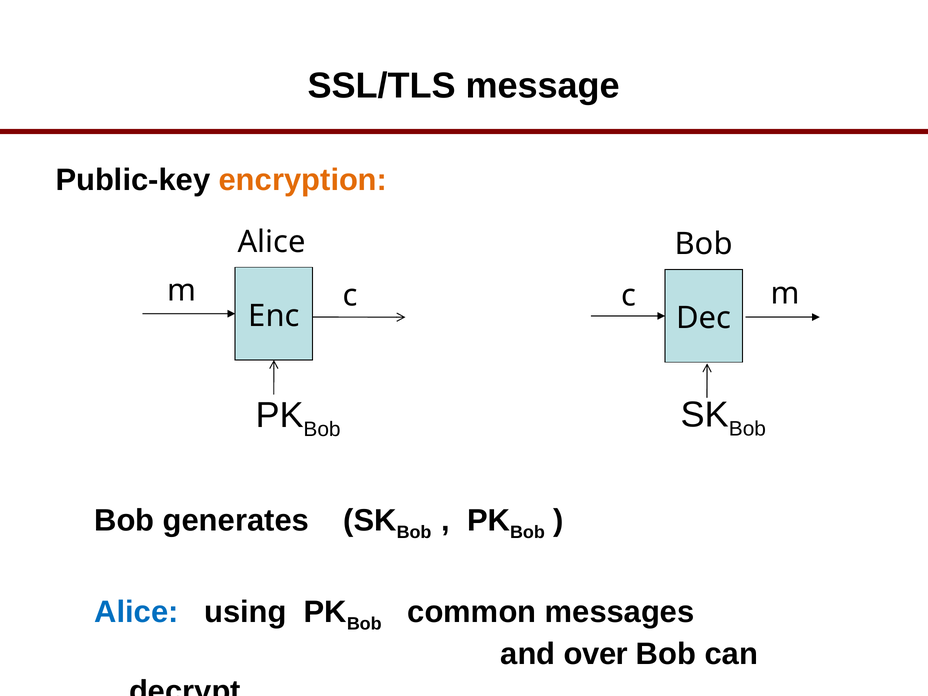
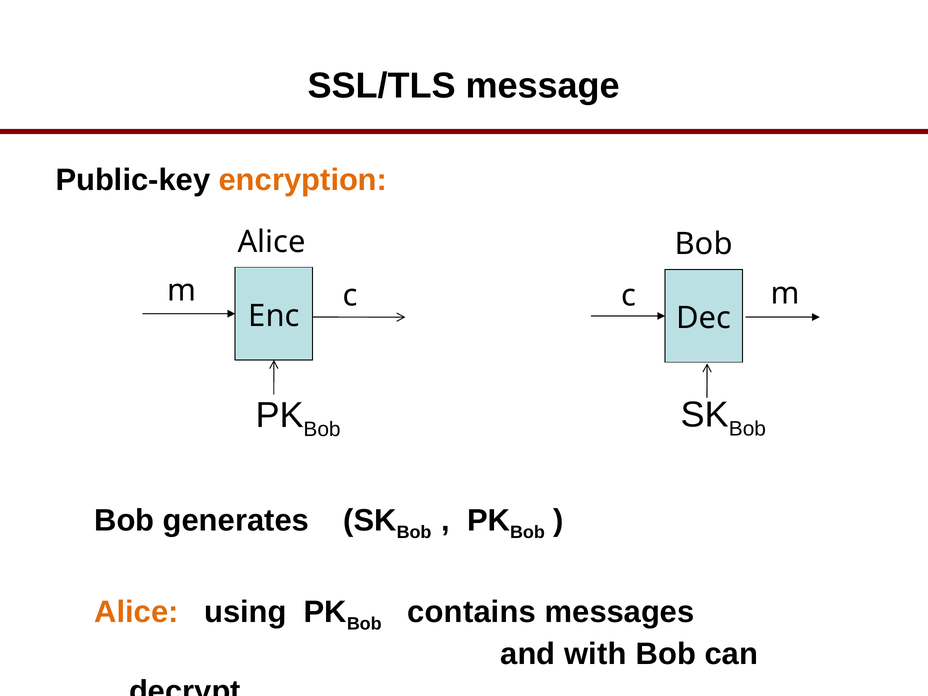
Alice at (136, 612) colour: blue -> orange
common: common -> contains
over: over -> with
